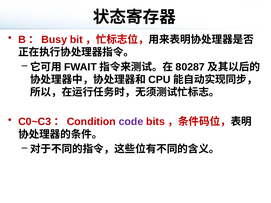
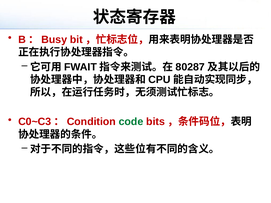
code colour: purple -> green
